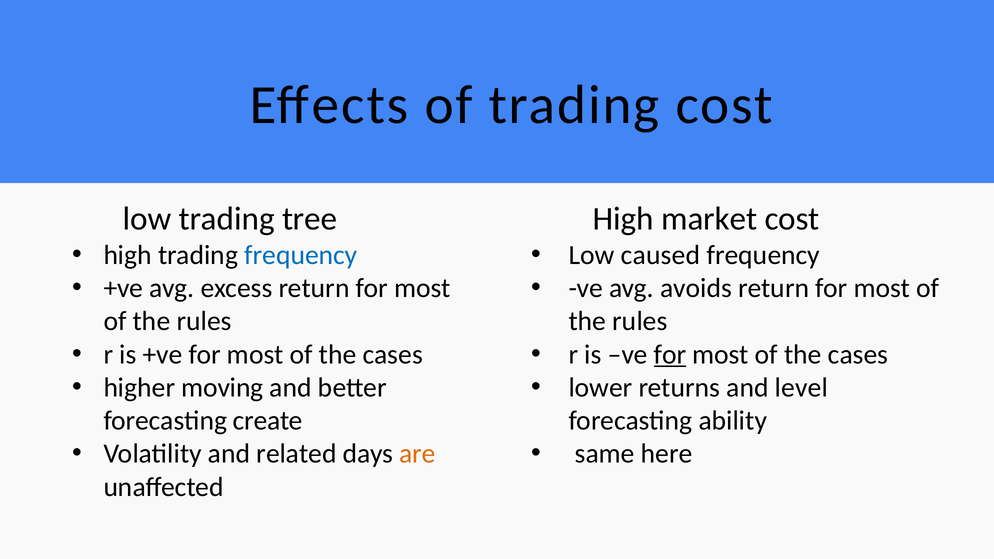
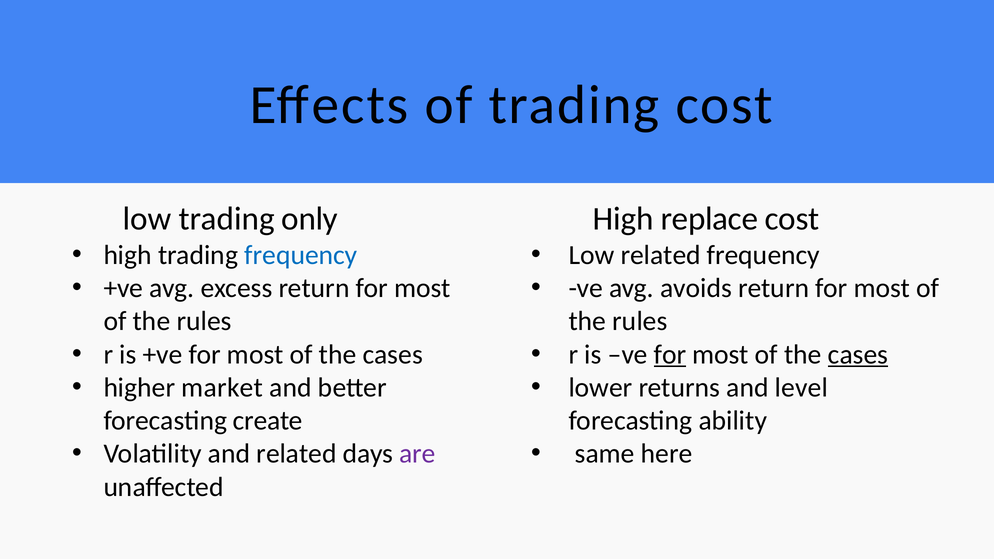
tree: tree -> only
market: market -> replace
Low caused: caused -> related
cases at (858, 355) underline: none -> present
moving: moving -> market
are colour: orange -> purple
